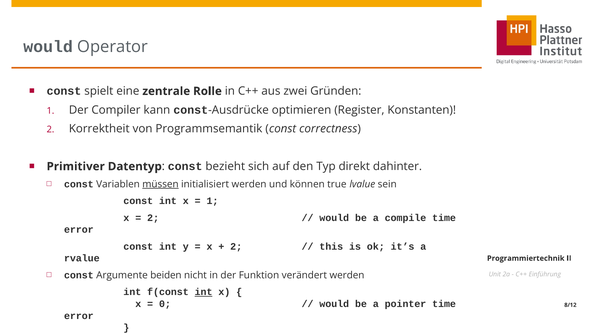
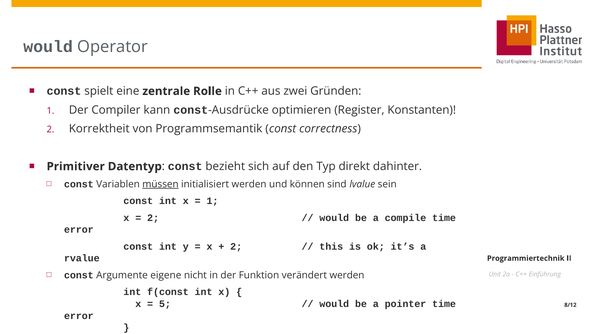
true: true -> sind
beiden: beiden -> eigene
int at (204, 292) underline: present -> none
0: 0 -> 5
